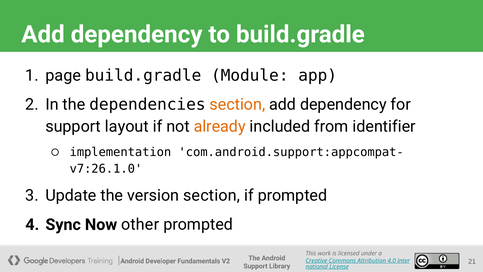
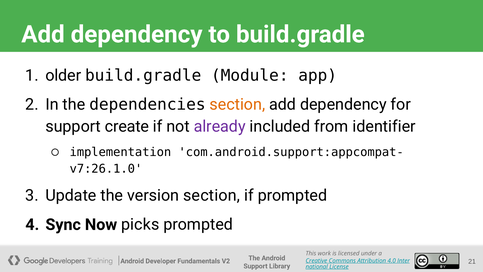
page: page -> older
layout: layout -> create
already colour: orange -> purple
other: other -> picks
